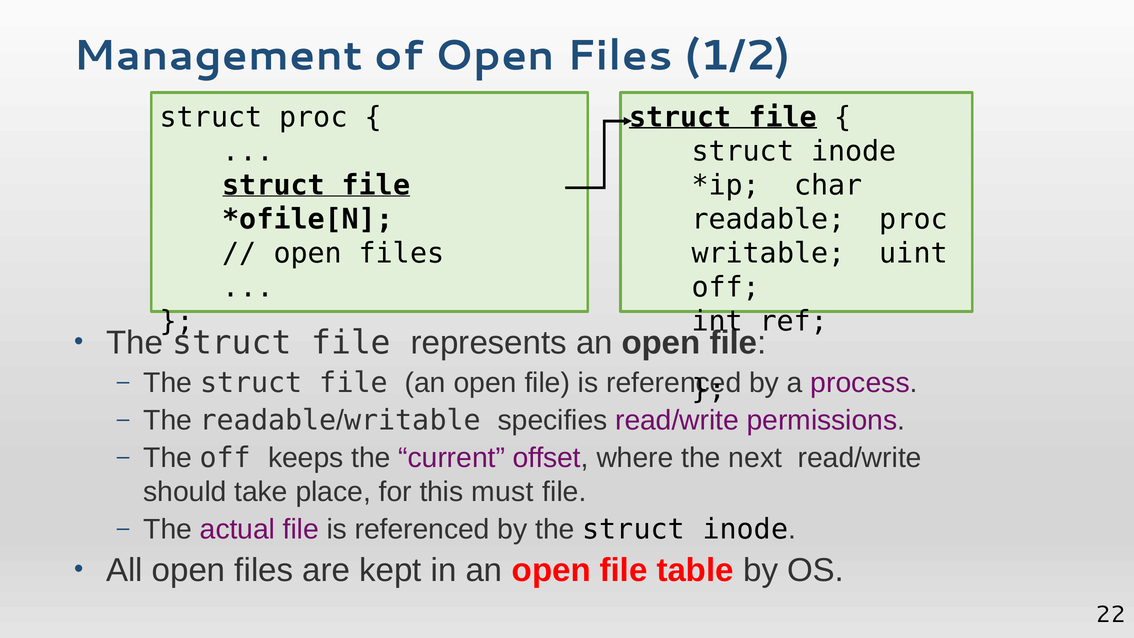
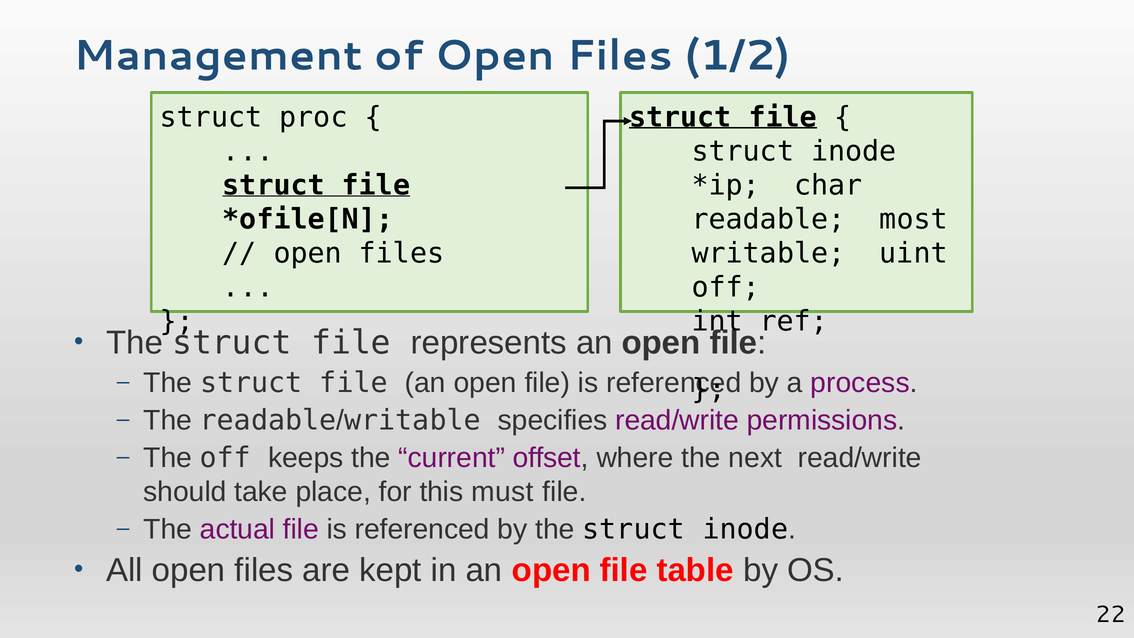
readable proc: proc -> most
